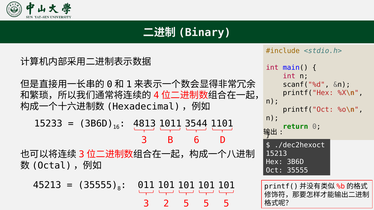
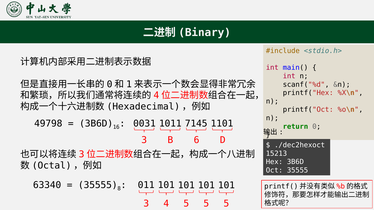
15233: 15233 -> 49798
4813: 4813 -> 0031
3544: 3544 -> 7145
45213: 45213 -> 63340
2: 2 -> 4
